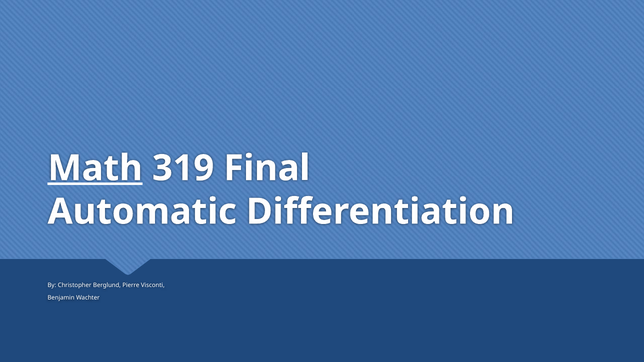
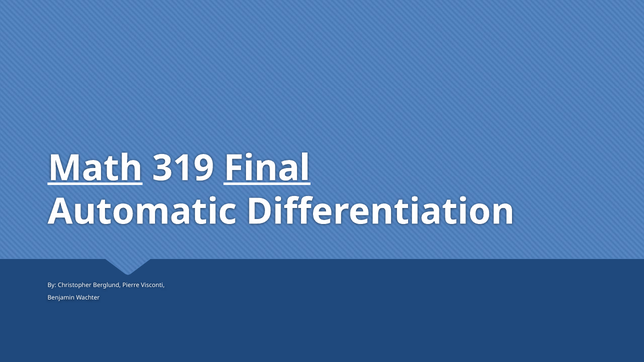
Final underline: none -> present
